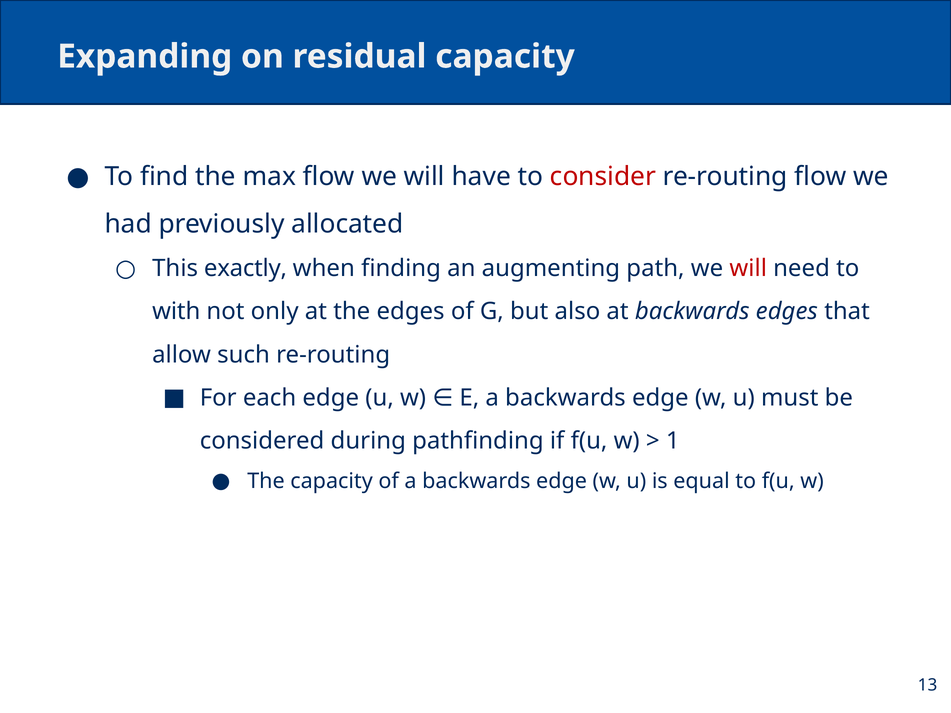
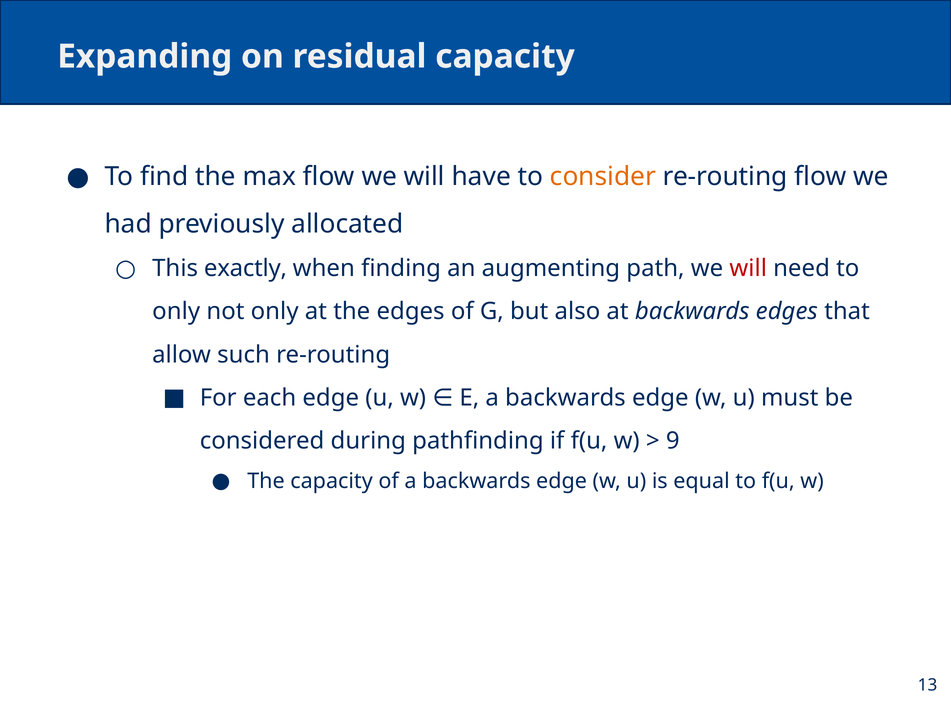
consider colour: red -> orange
with at (176, 312): with -> only
1: 1 -> 9
